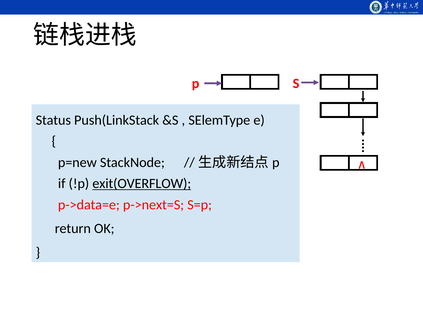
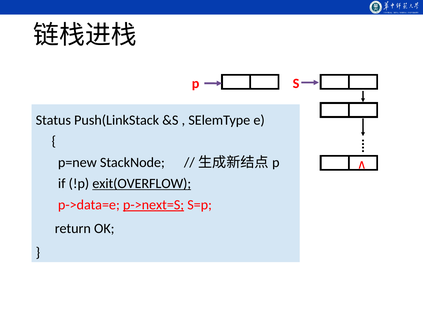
p->next=S underline: none -> present
